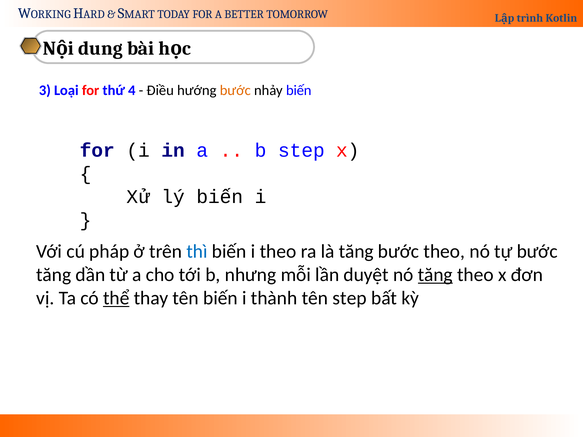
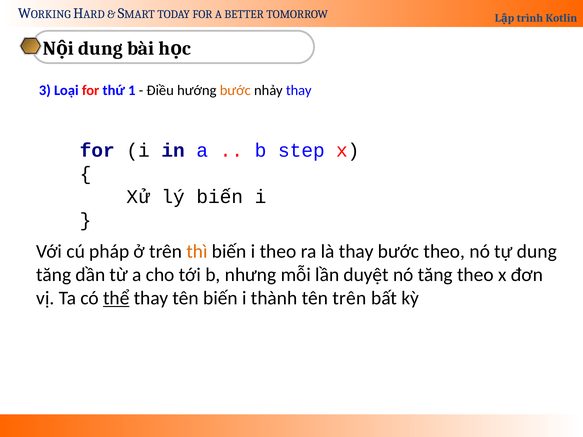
4: 4 -> 1
nhảy biến: biến -> thay
thì colour: blue -> orange
là tăng: tăng -> thay
tự bước: bước -> dung
tăng at (435, 275) underline: present -> none
tên step: step -> trên
